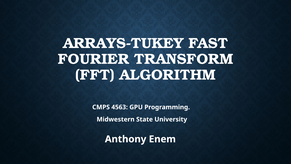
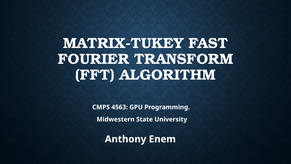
ARRAYS-TUKEY: ARRAYS-TUKEY -> MATRIX-TUKEY
